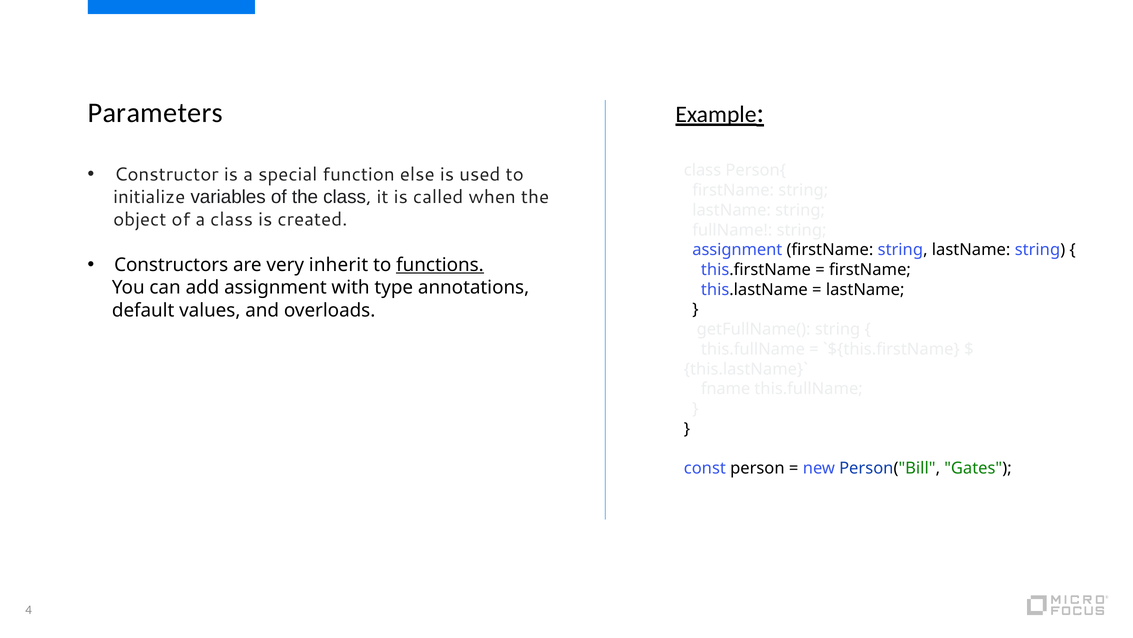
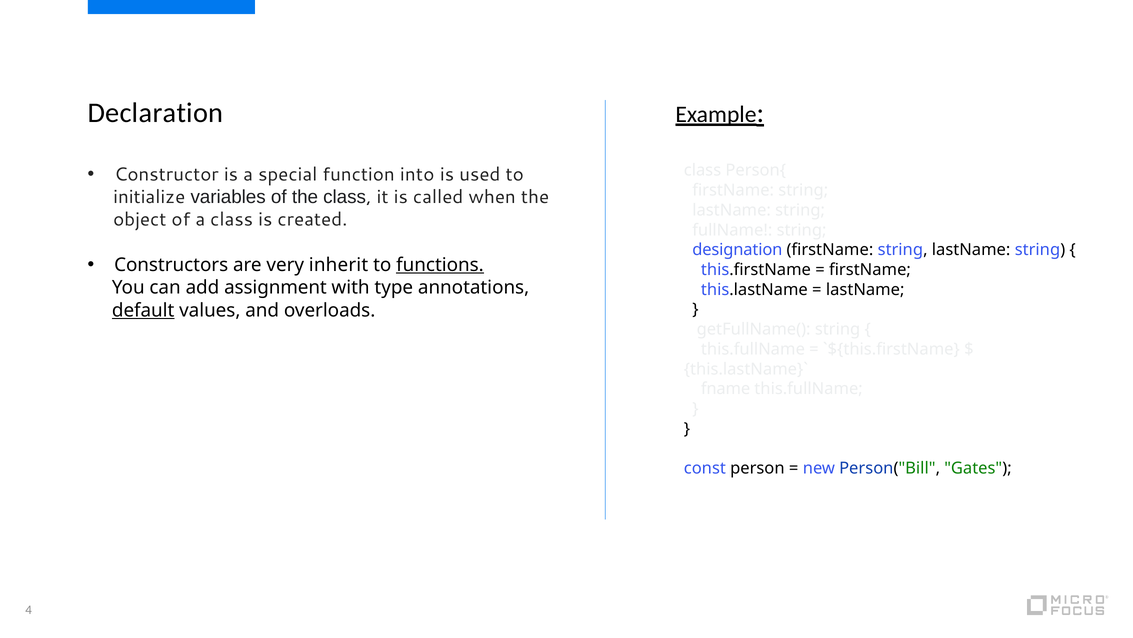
Parameters: Parameters -> Declaration
else: else -> into
assignment at (737, 250): assignment -> designation
default underline: none -> present
